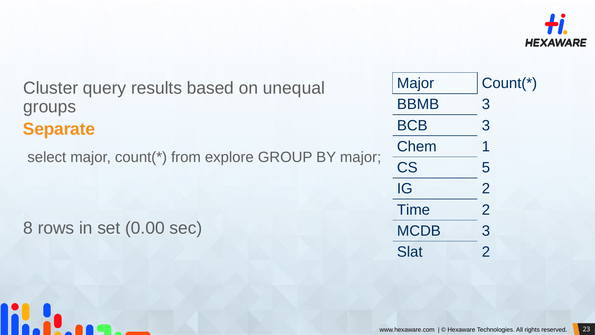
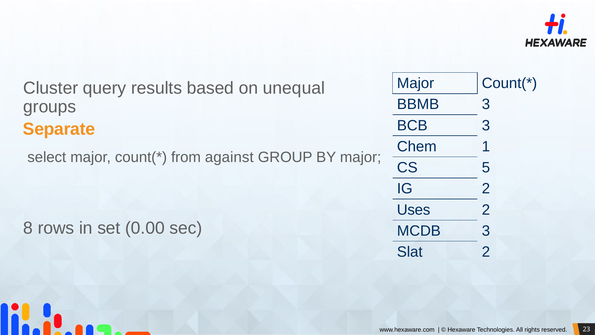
explore: explore -> against
Time: Time -> Uses
